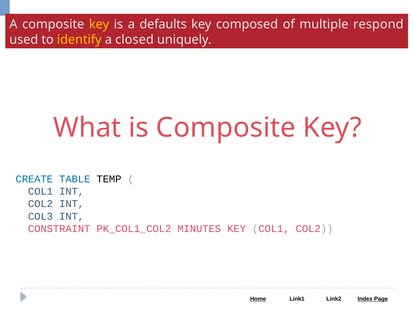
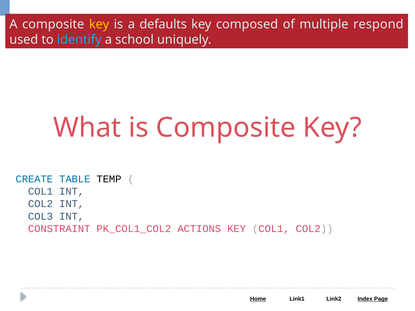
identify colour: yellow -> light blue
closed: closed -> school
MINUTES: MINUTES -> ACTIONS
